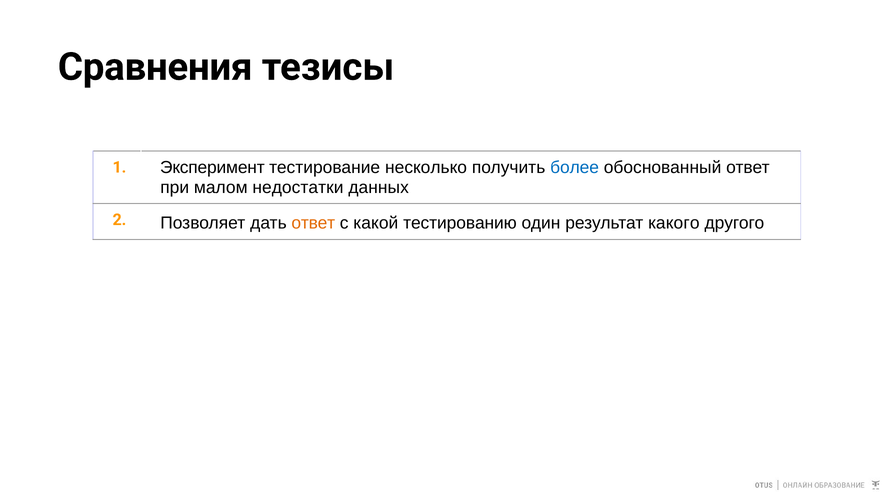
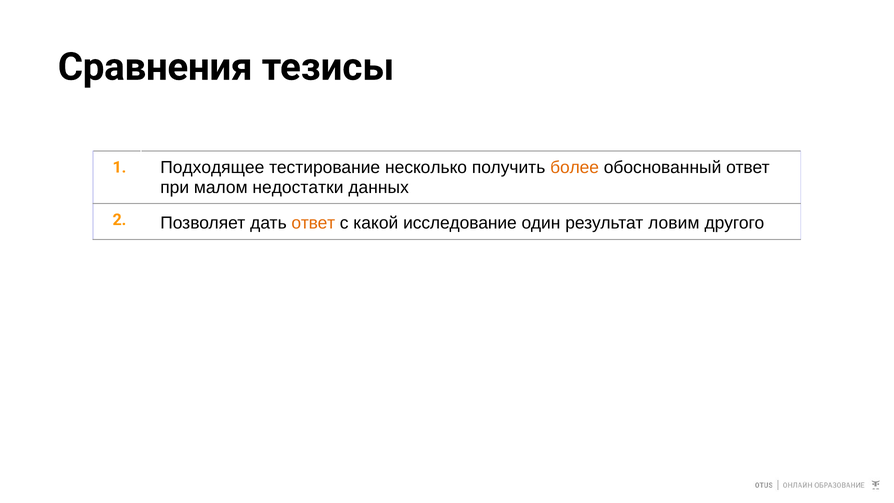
Эксперимент: Эксперимент -> Подходящее
более colour: blue -> orange
тестированию: тестированию -> исследование
какого: какого -> ловим
